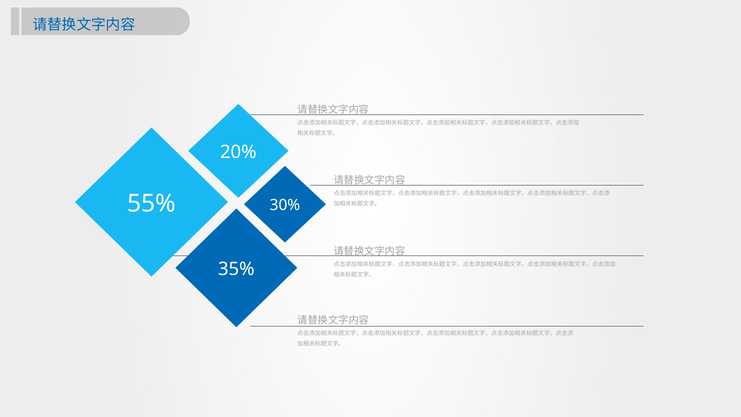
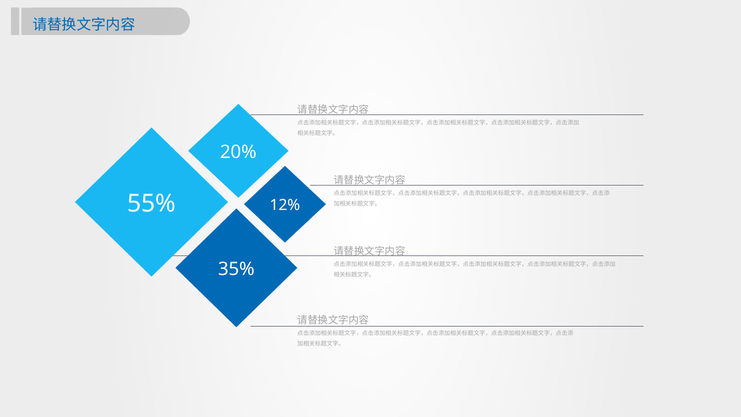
30%: 30% -> 12%
